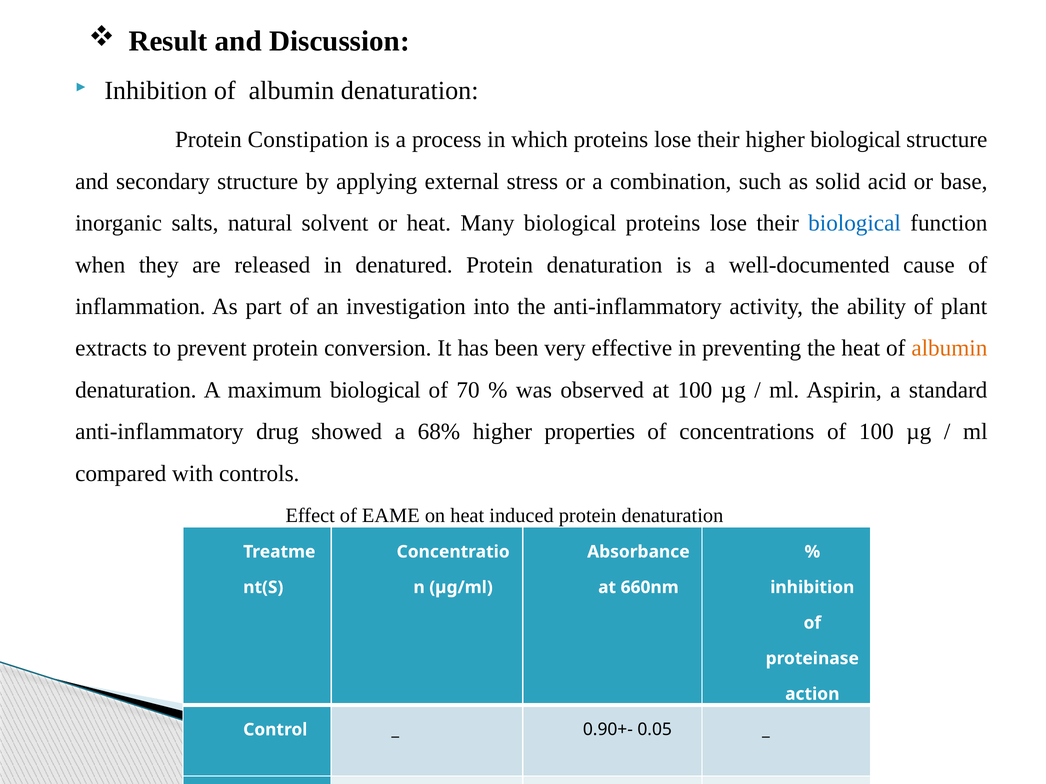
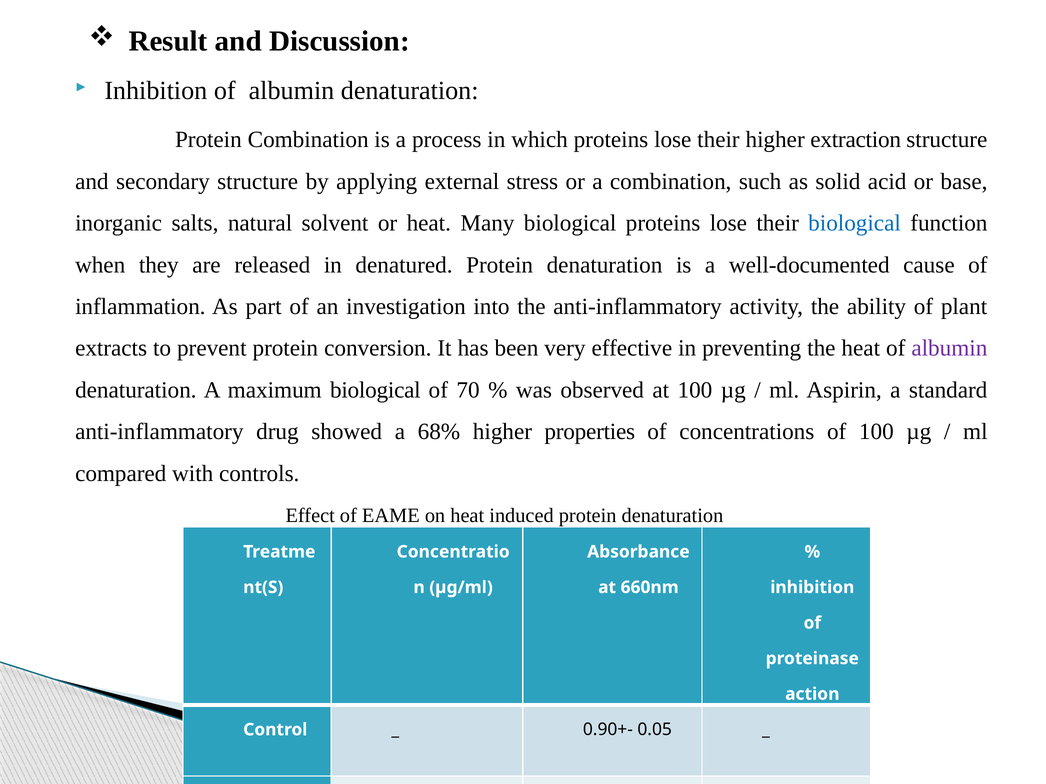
Protein Constipation: Constipation -> Combination
higher biological: biological -> extraction
albumin at (949, 349) colour: orange -> purple
